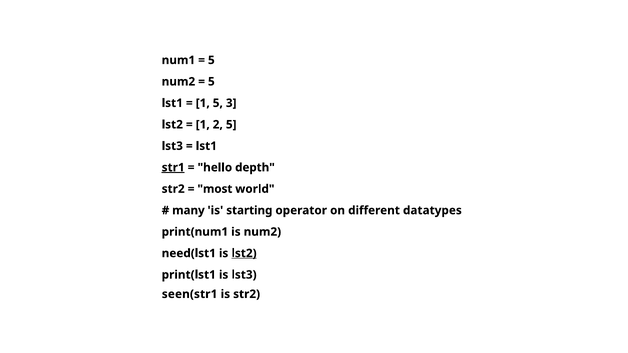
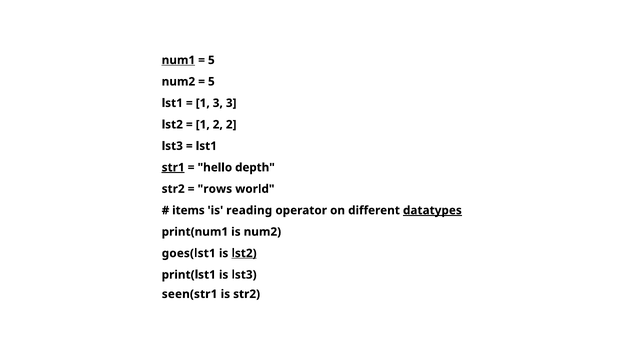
num1 underline: none -> present
1 5: 5 -> 3
2 5: 5 -> 2
most: most -> rows
many: many -> items
starting: starting -> reading
datatypes underline: none -> present
need(lst1: need(lst1 -> goes(lst1
